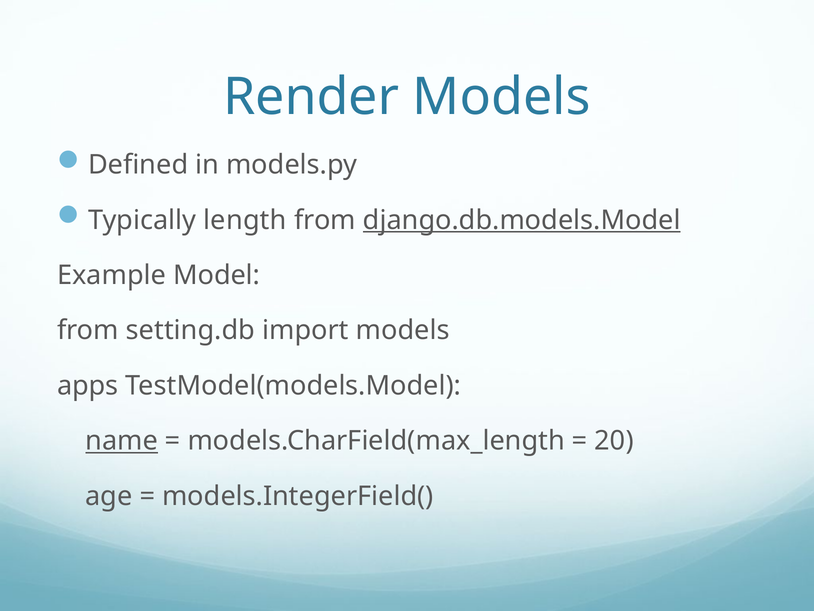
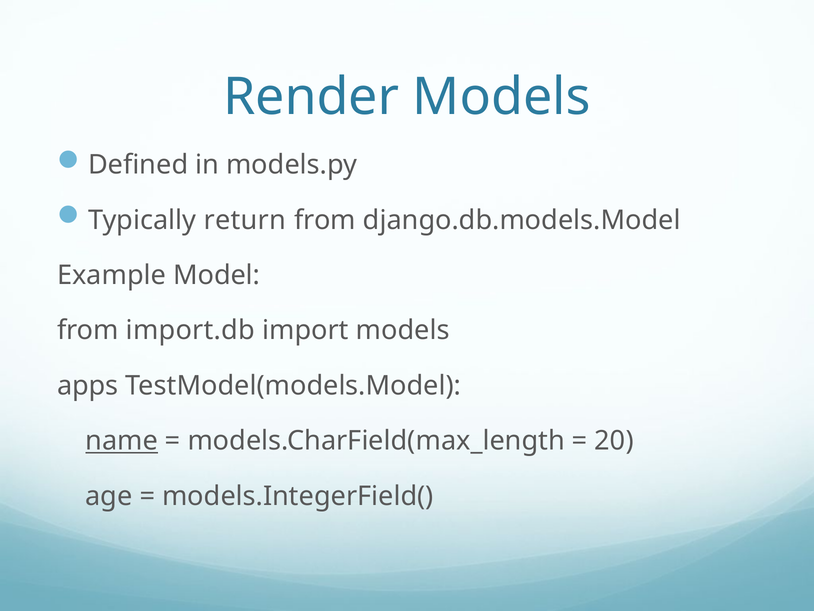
length: length -> return
django.db.models.Model underline: present -> none
setting.db: setting.db -> import.db
